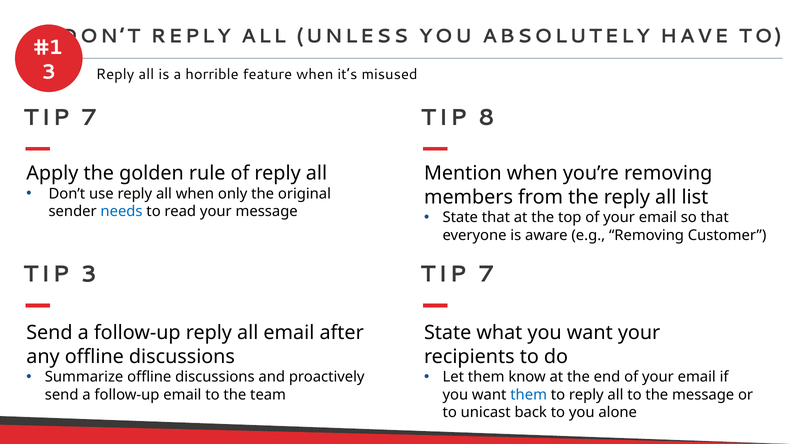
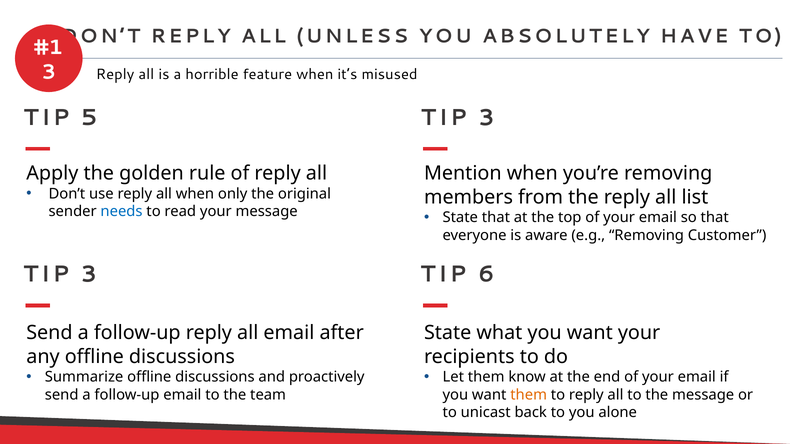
7 at (89, 118): 7 -> 5
8 at (486, 118): 8 -> 3
7 at (486, 274): 7 -> 6
them at (529, 395) colour: blue -> orange
